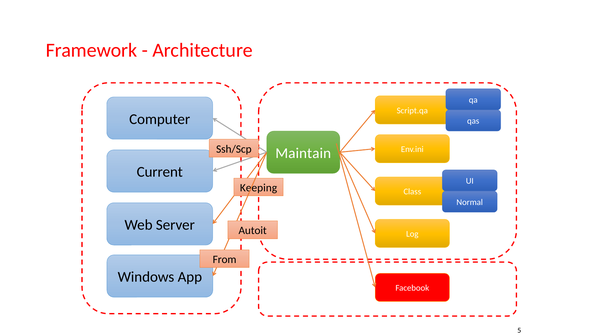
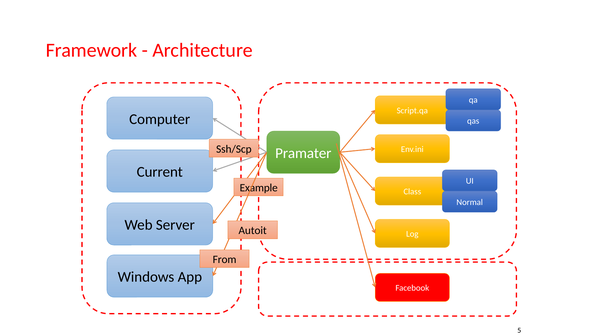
Maintain: Maintain -> Pramater
Keeping: Keeping -> Example
